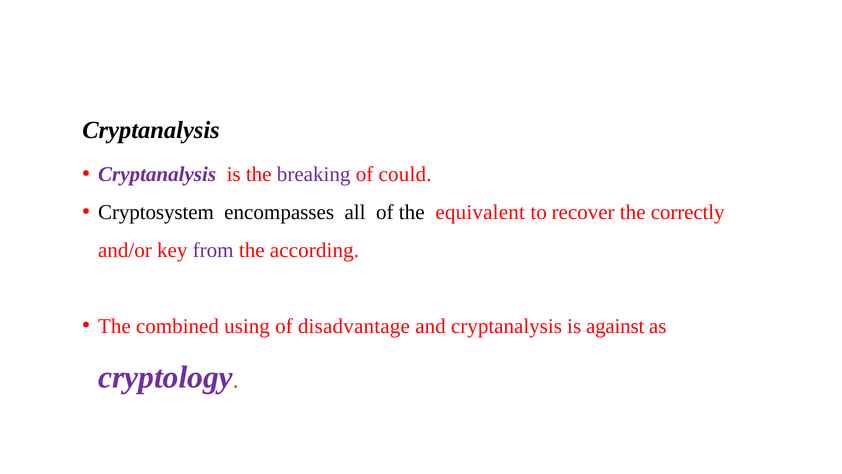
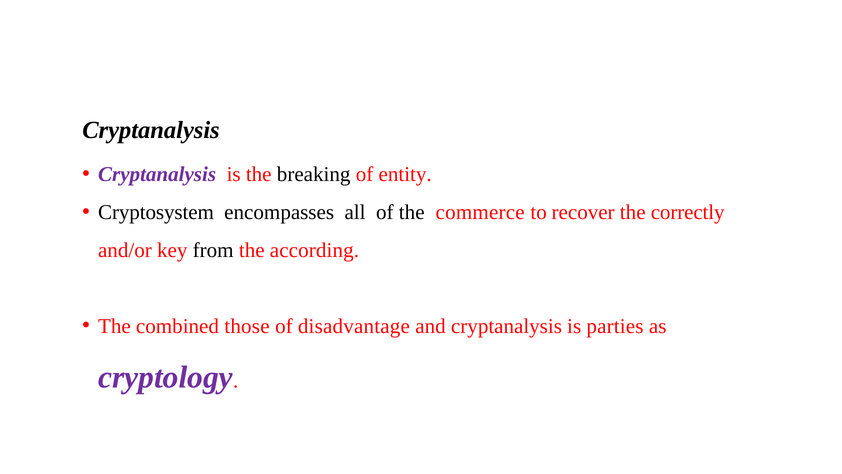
breaking colour: purple -> black
could: could -> entity
equivalent: equivalent -> commerce
from colour: purple -> black
using: using -> those
against: against -> parties
